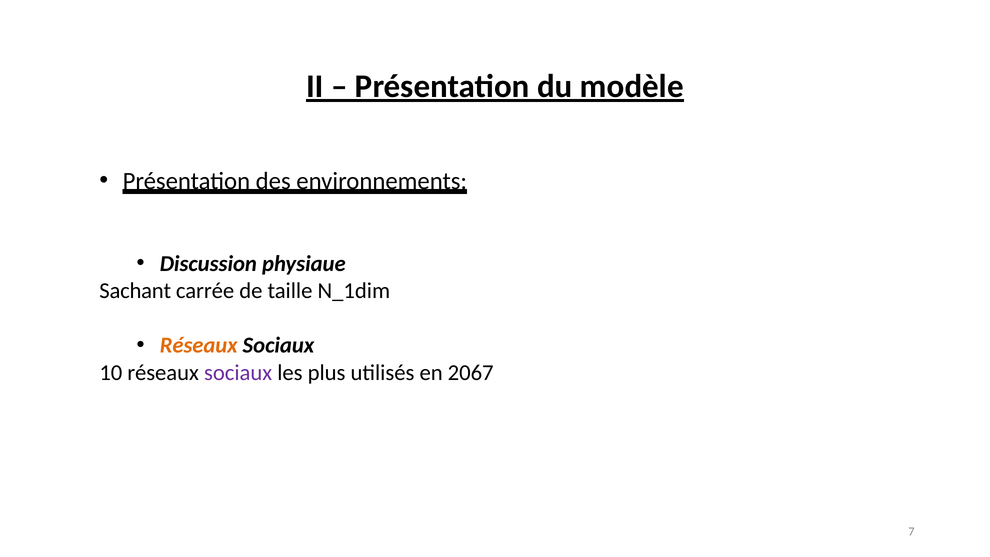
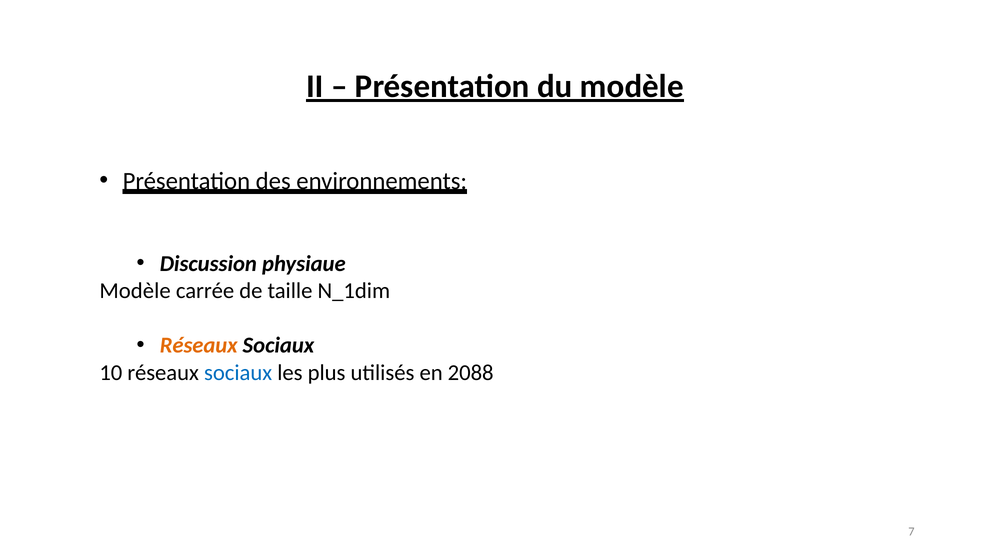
Sachant at (135, 291): Sachant -> Modèle
sociaux at (238, 372) colour: purple -> blue
2067: 2067 -> 2088
